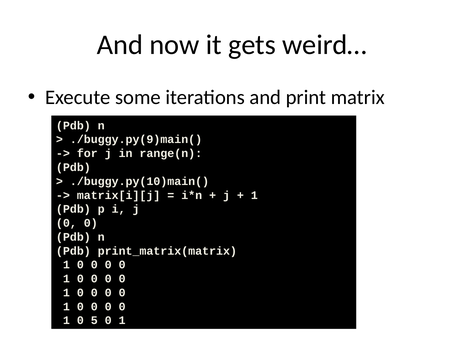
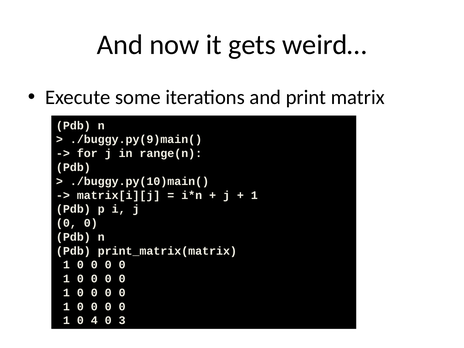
5: 5 -> 4
1 at (122, 320): 1 -> 3
